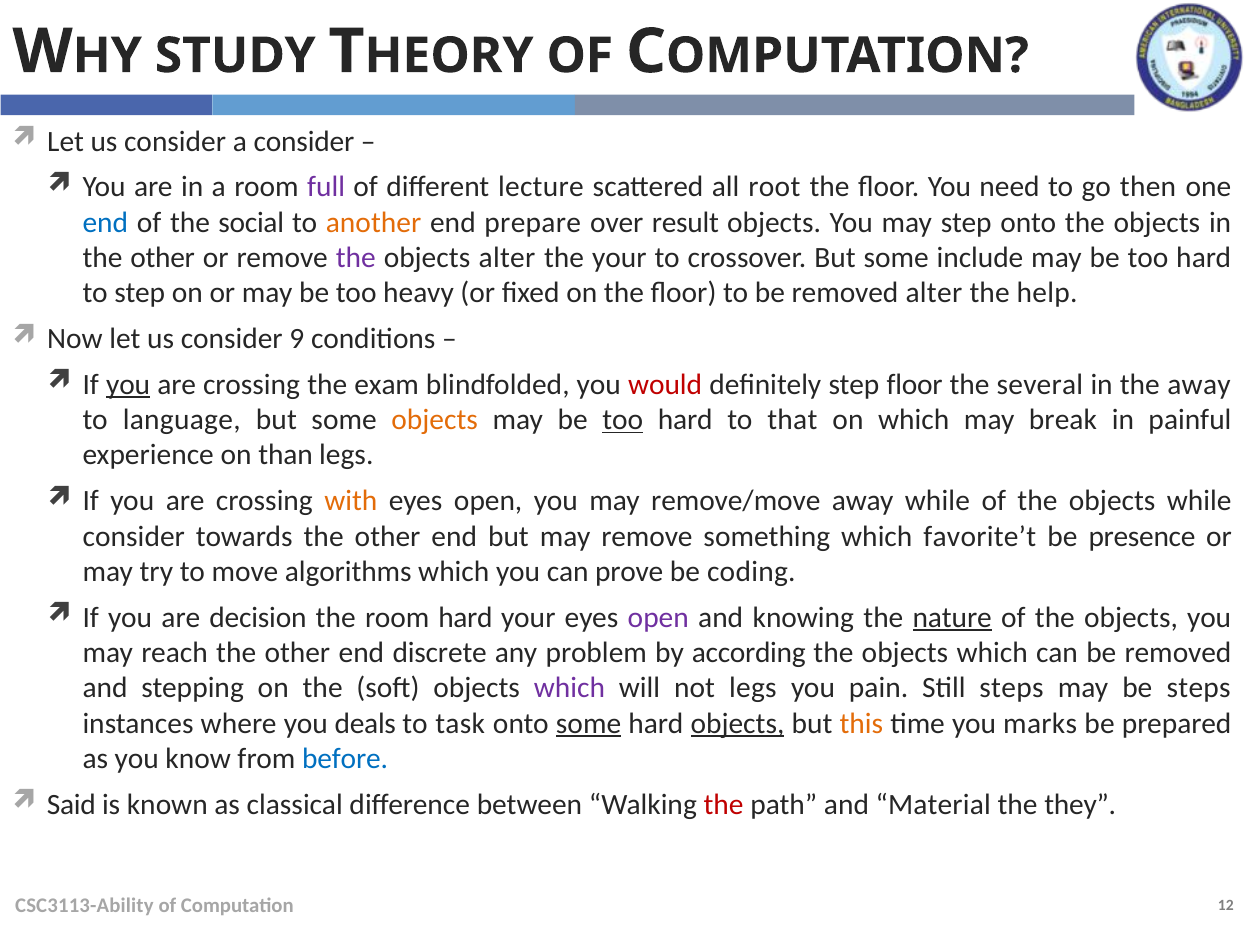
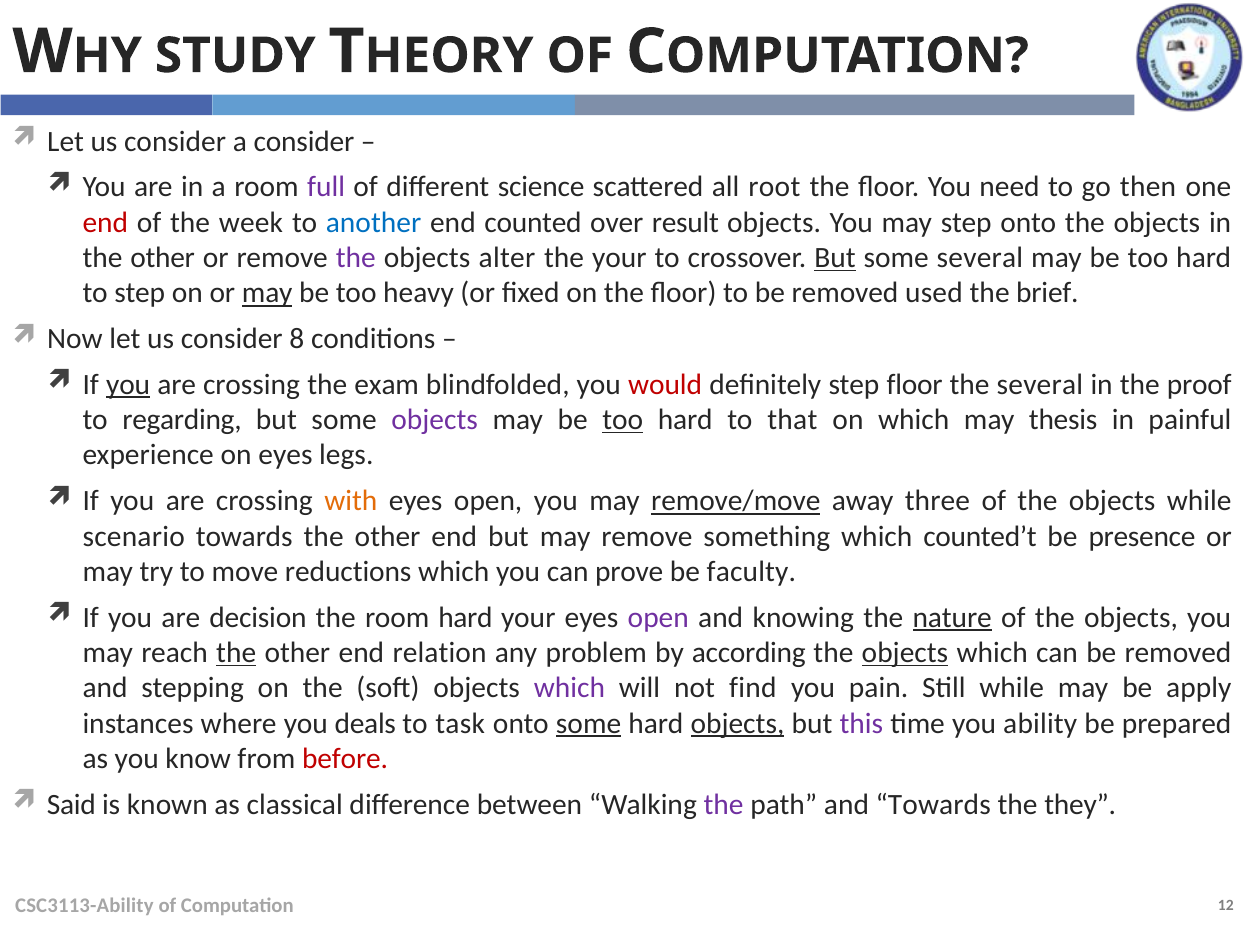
lecture: lecture -> science
end at (105, 222) colour: blue -> red
social: social -> week
another colour: orange -> blue
prepare: prepare -> counted
But at (835, 258) underline: none -> present
some include: include -> several
may at (267, 293) underline: none -> present
removed alter: alter -> used
help: help -> brief
9: 9 -> 8
the away: away -> proof
language: language -> regarding
objects at (435, 420) colour: orange -> purple
break: break -> thesis
on than: than -> eyes
remove/move underline: none -> present
away while: while -> three
consider at (134, 536): consider -> scenario
favorite’t: favorite’t -> counted’t
algorithms: algorithms -> reductions
coding: coding -> faculty
the at (236, 652) underline: none -> present
discrete: discrete -> relation
objects at (905, 652) underline: none -> present
not legs: legs -> find
Still steps: steps -> while
be steps: steps -> apply
this colour: orange -> purple
marks: marks -> ability
before colour: blue -> red
the at (724, 804) colour: red -> purple
and Material: Material -> Towards
